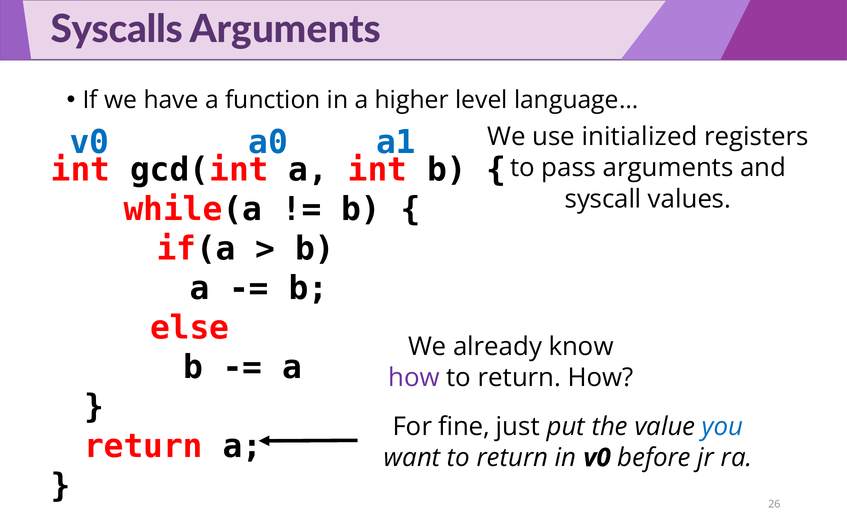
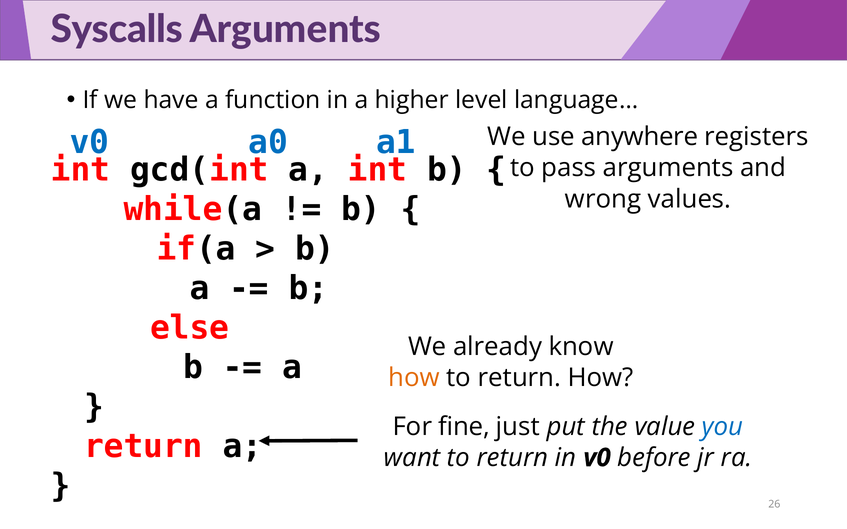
initialized: initialized -> anywhere
syscall: syscall -> wrong
how at (414, 378) colour: purple -> orange
